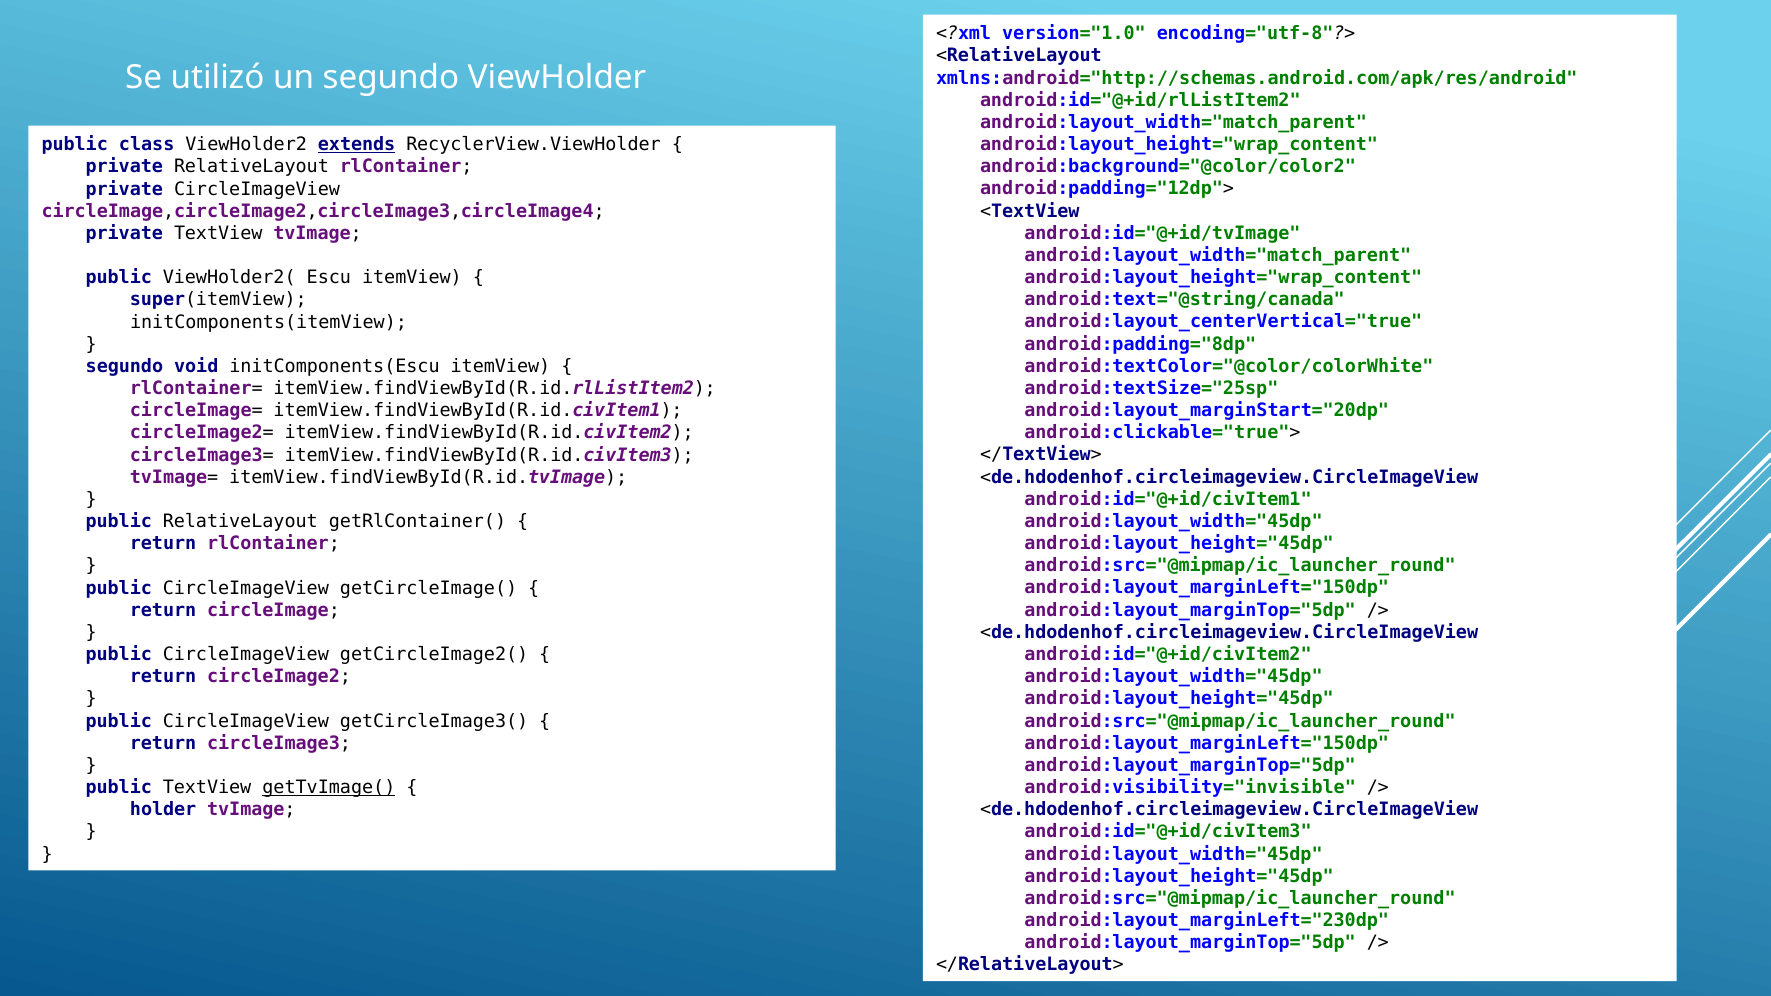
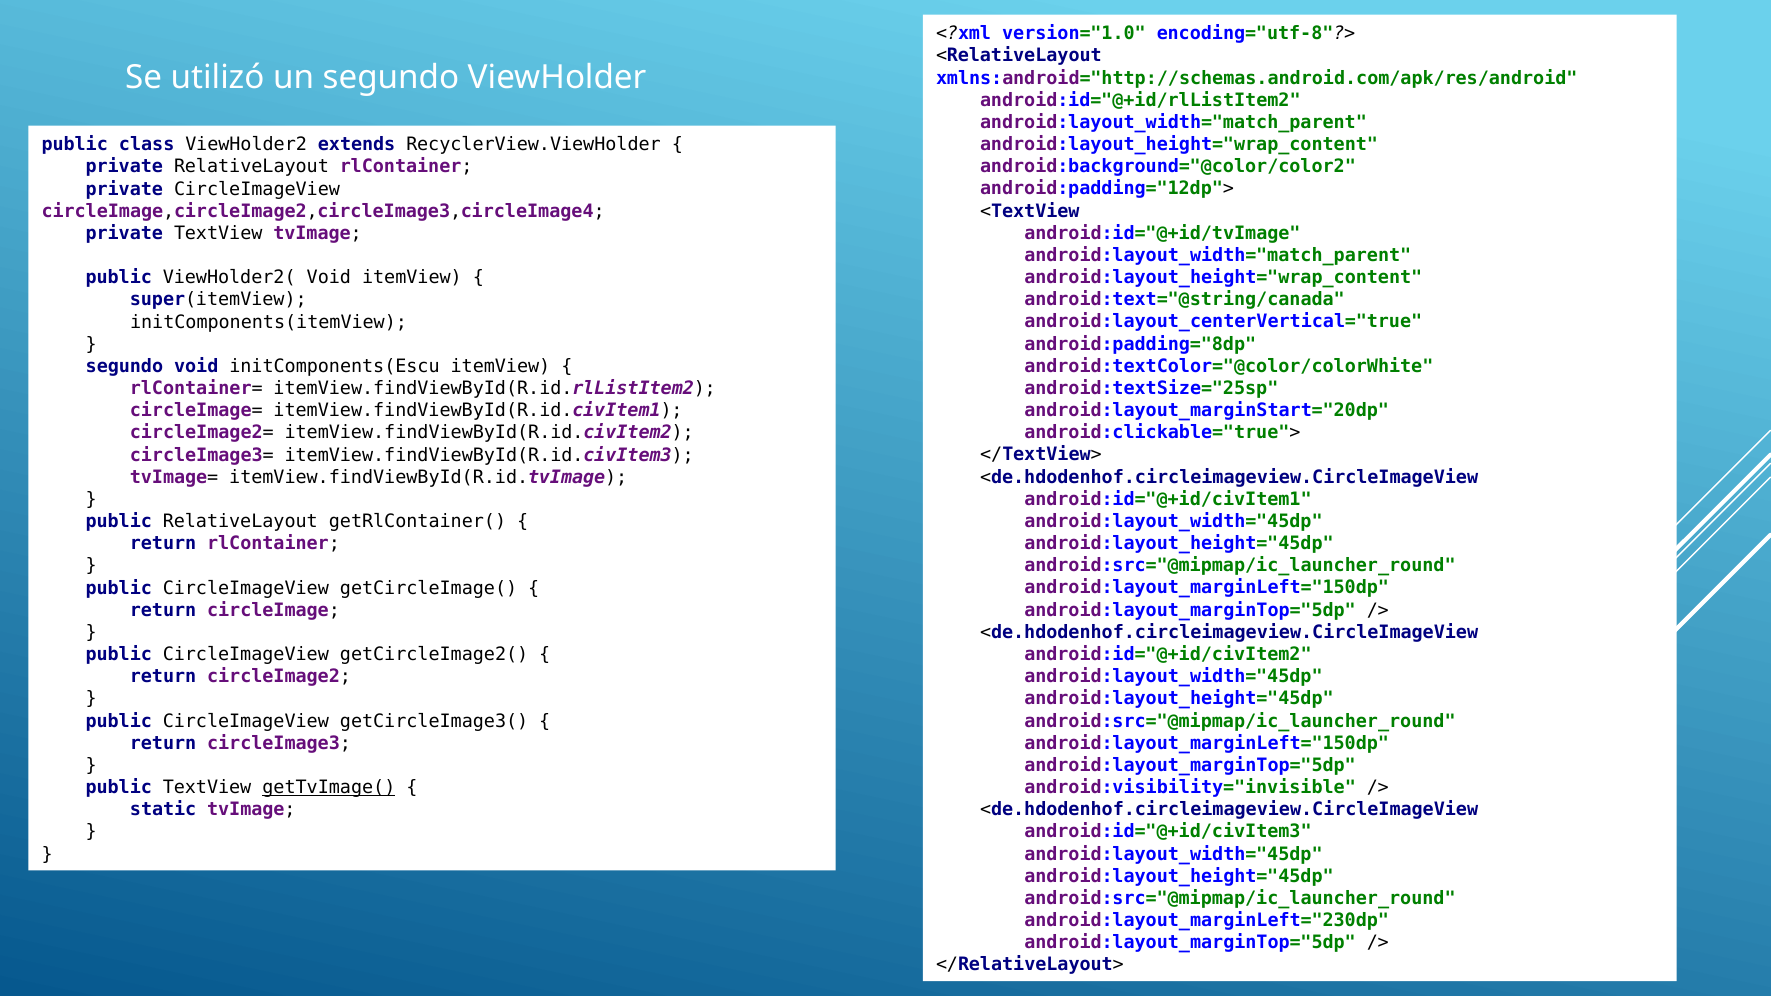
extends underline: present -> none
ViewHolder2( Escu: Escu -> Void
holder: holder -> static
